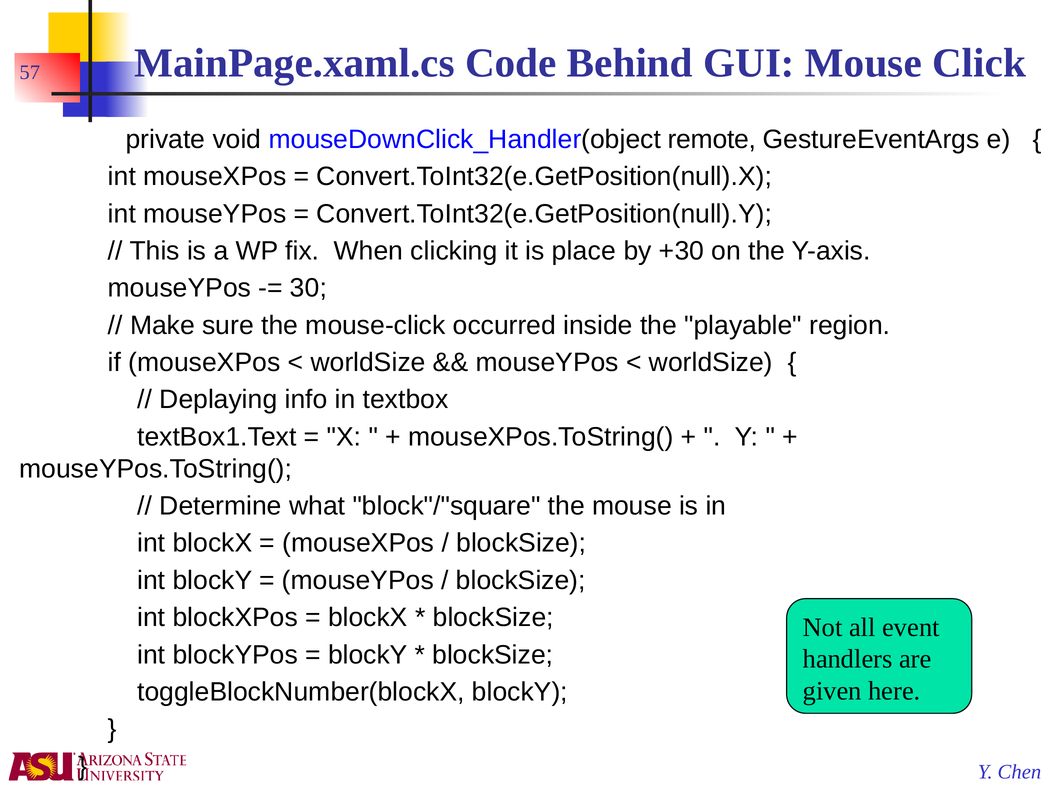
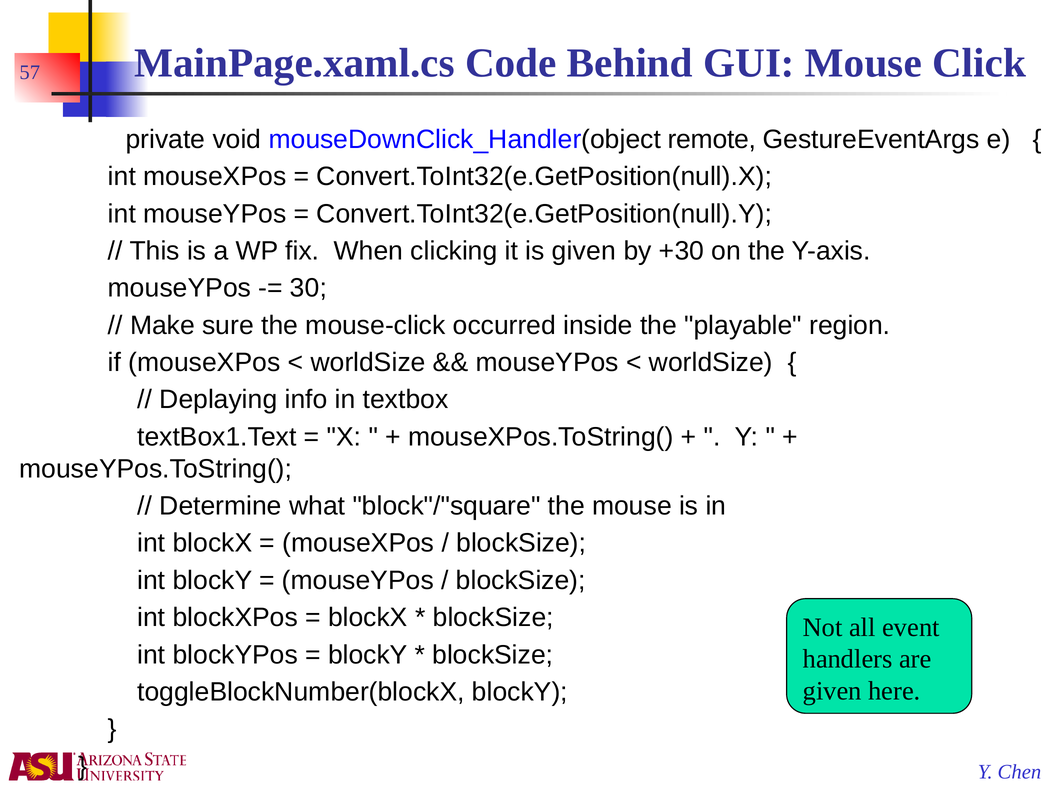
is place: place -> given
